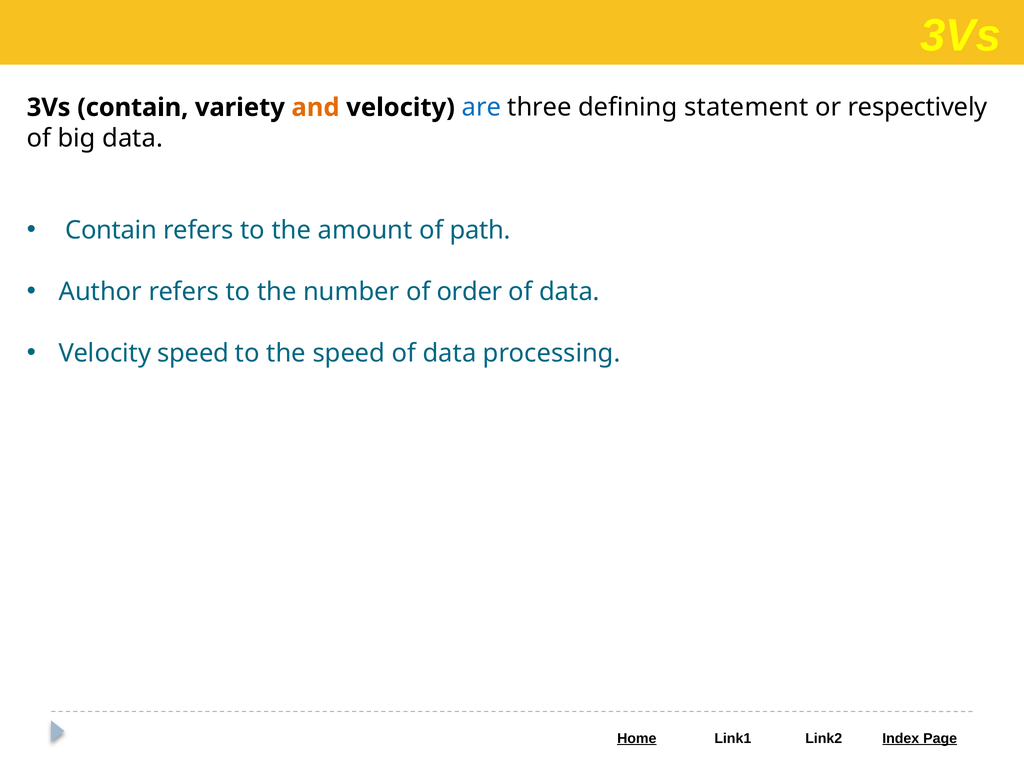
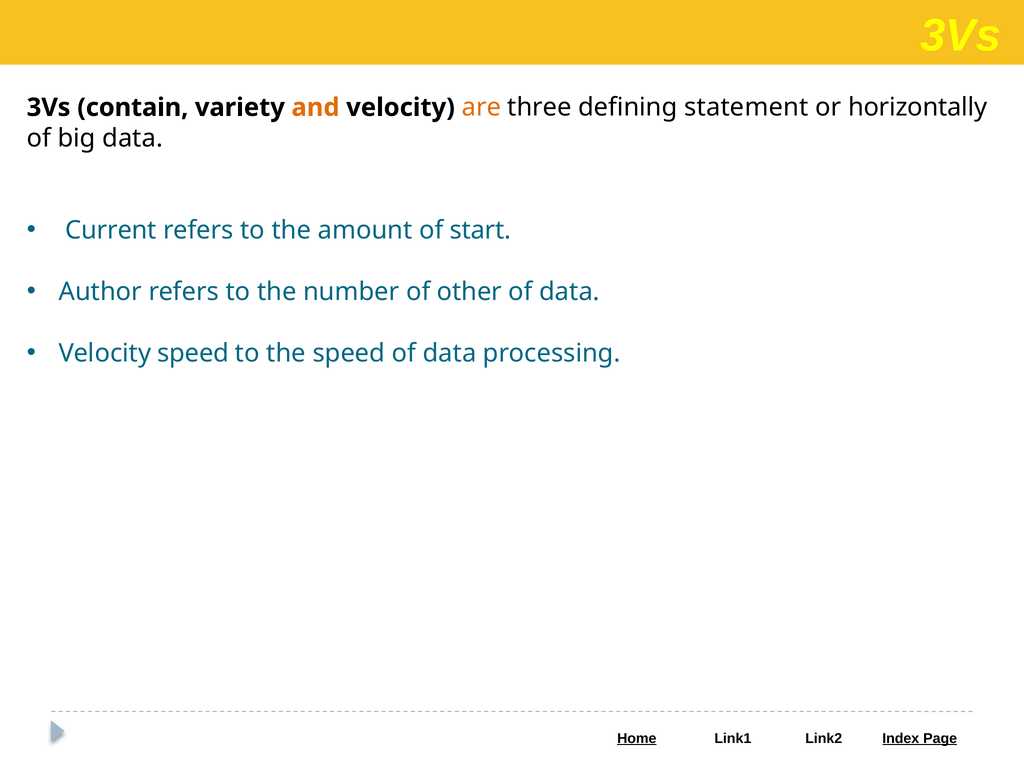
are colour: blue -> orange
respectively: respectively -> horizontally
Contain at (111, 230): Contain -> Current
path: path -> start
order: order -> other
